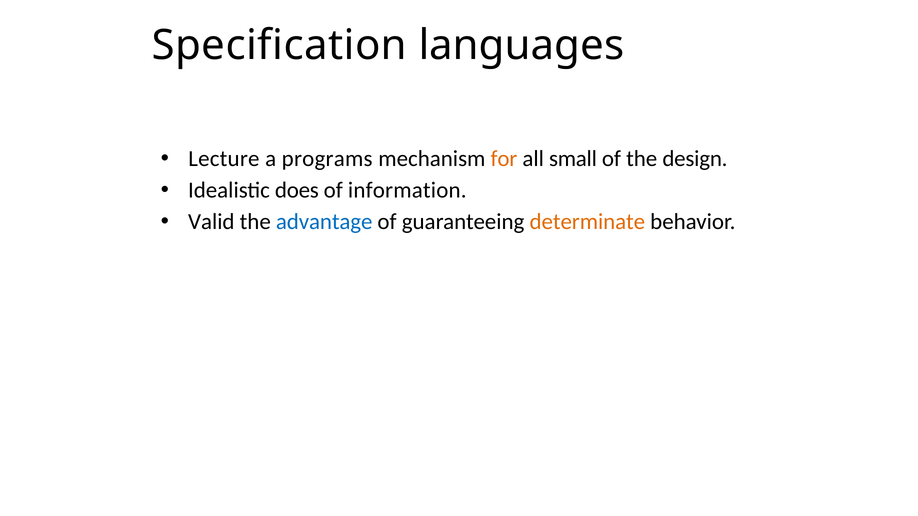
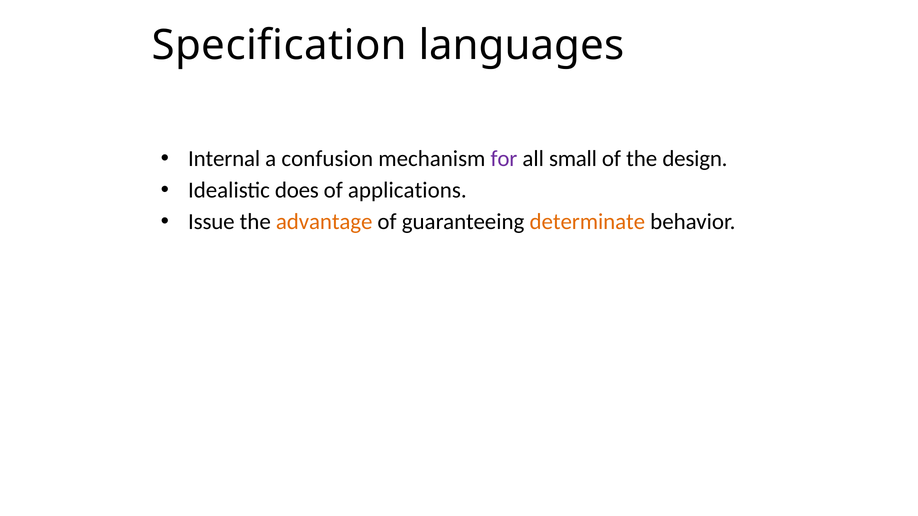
Lecture: Lecture -> Internal
programs: programs -> confusion
for colour: orange -> purple
information: information -> applications
Valid: Valid -> Issue
advantage colour: blue -> orange
